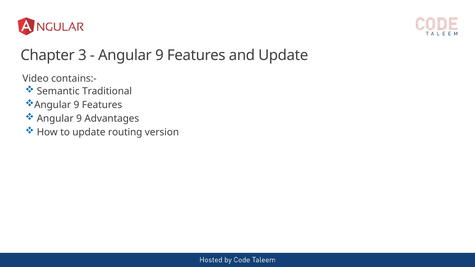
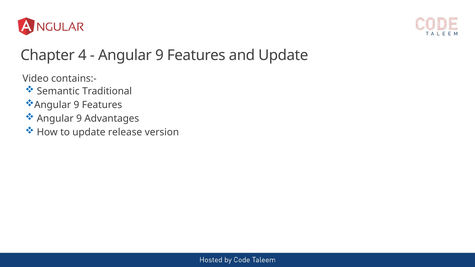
3: 3 -> 4
routing: routing -> release
